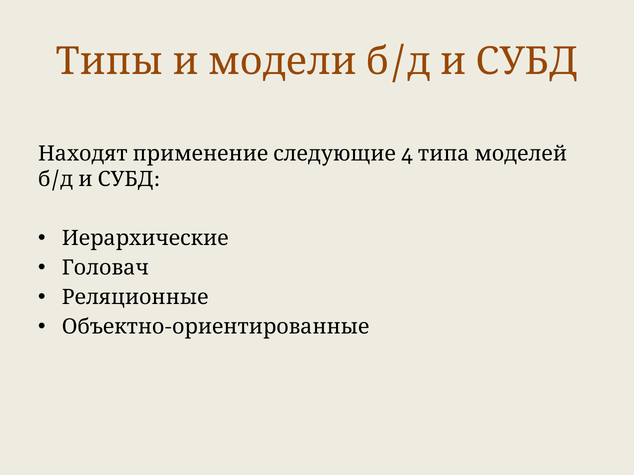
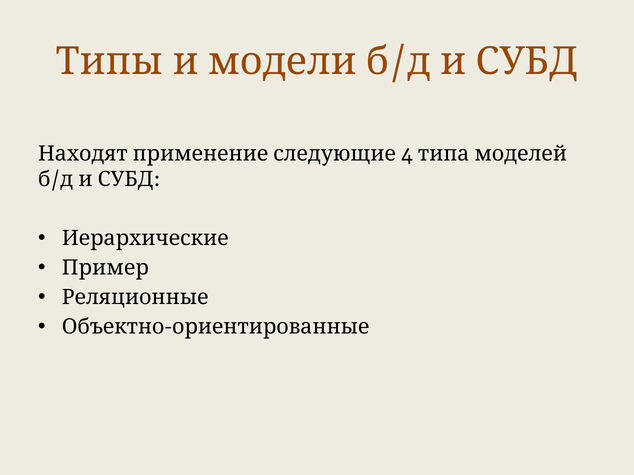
Головач: Головач -> Пример
